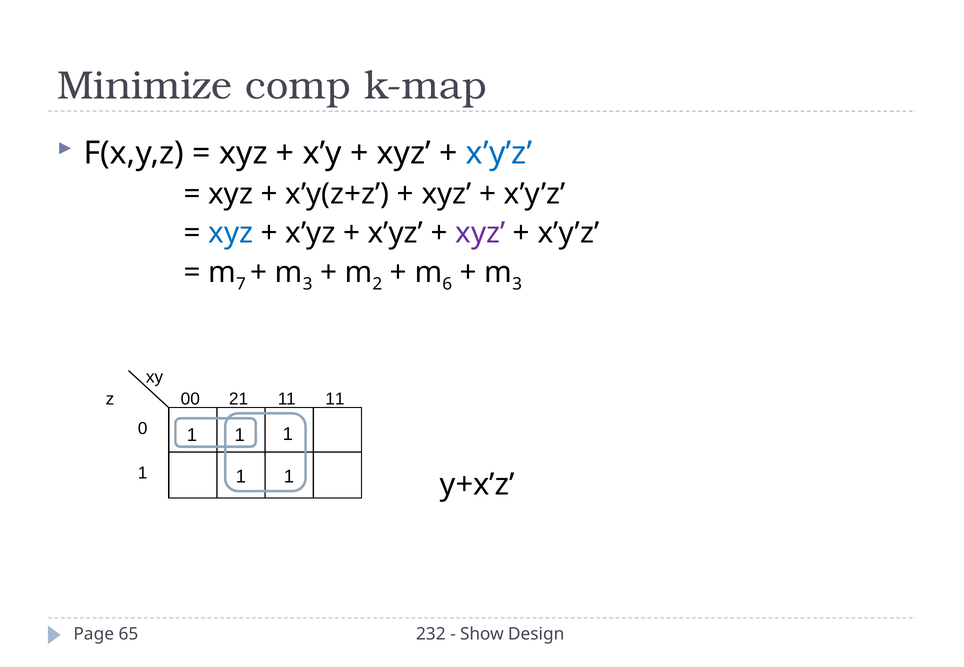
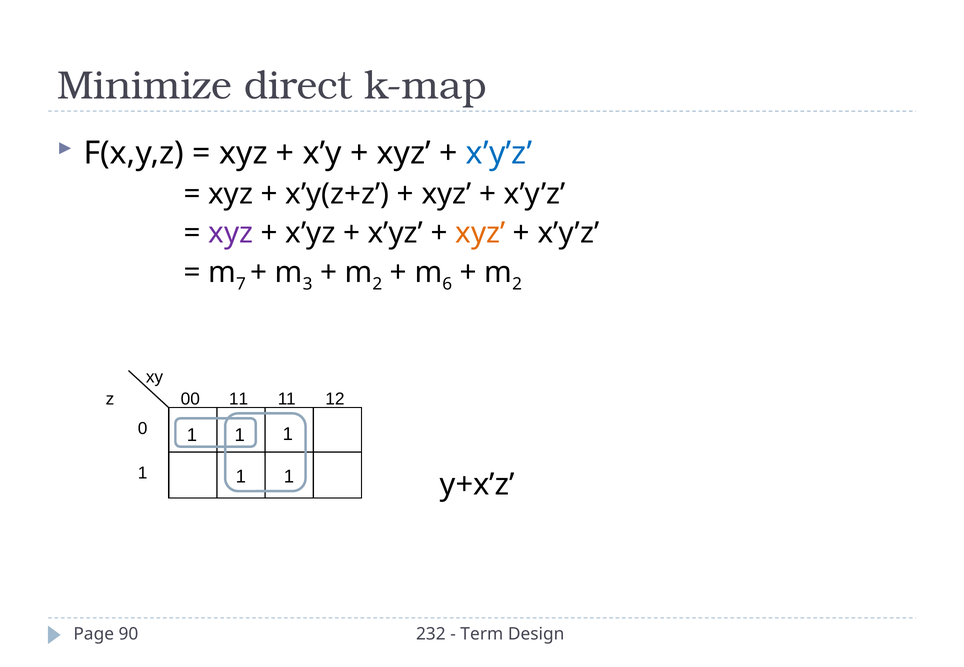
comp: comp -> direct
xyz at (231, 233) colour: blue -> purple
xyz at (480, 233) colour: purple -> orange
3 at (517, 284): 3 -> 2
00 21: 21 -> 11
11 11: 11 -> 12
65: 65 -> 90
Show: Show -> Term
